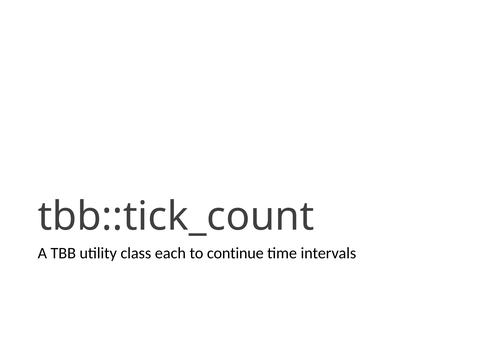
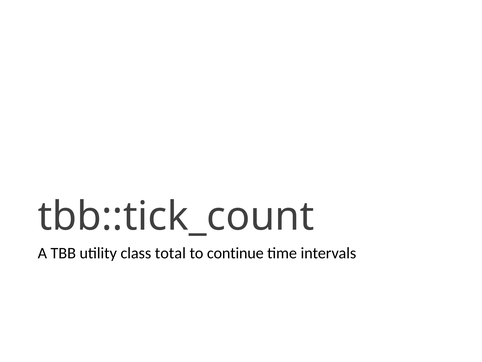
each: each -> total
